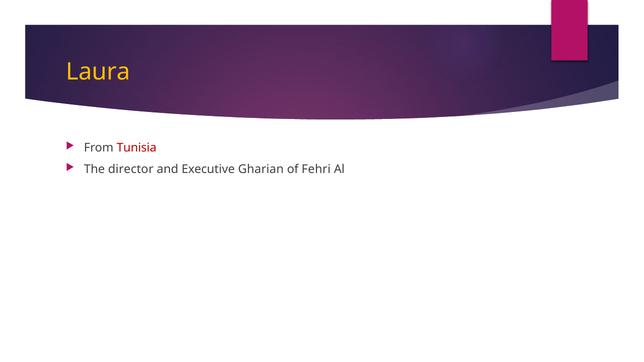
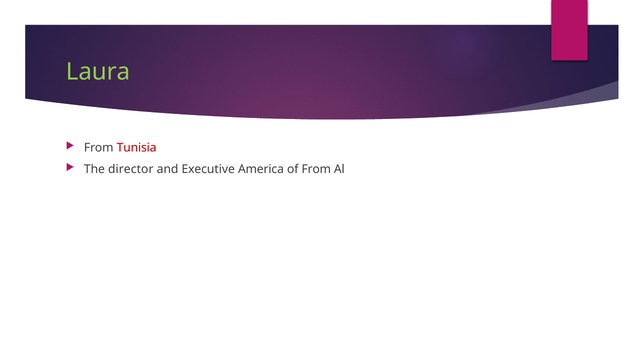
Laura colour: yellow -> light green
Gharian: Gharian -> America
of Fehri: Fehri -> From
